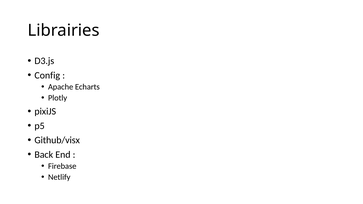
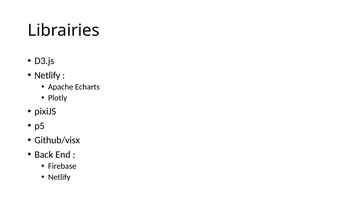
Config at (47, 75): Config -> Netlify
